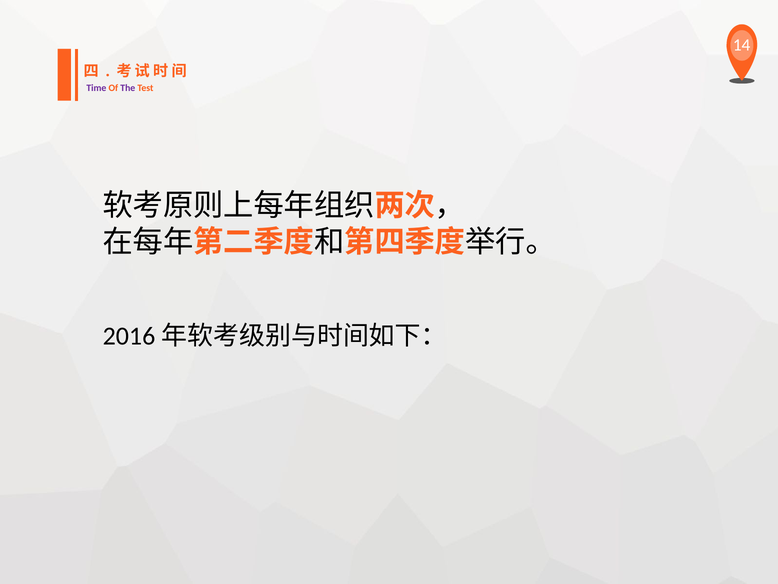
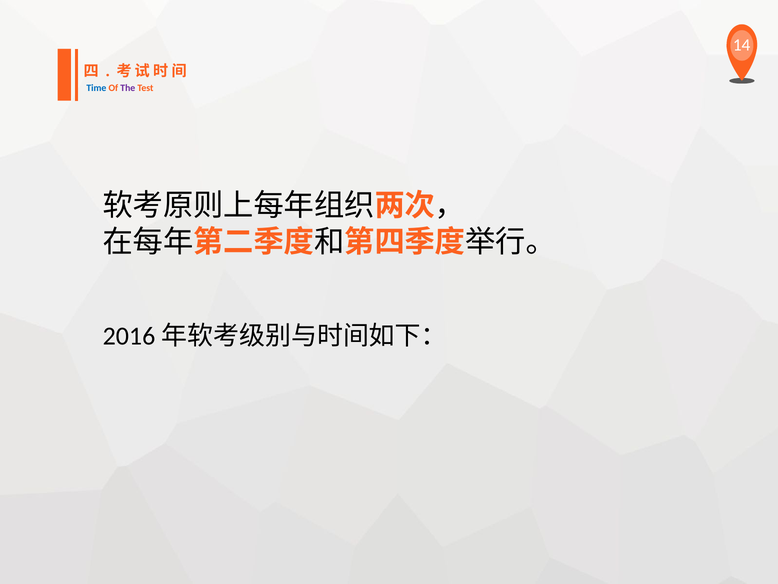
Time colour: purple -> blue
